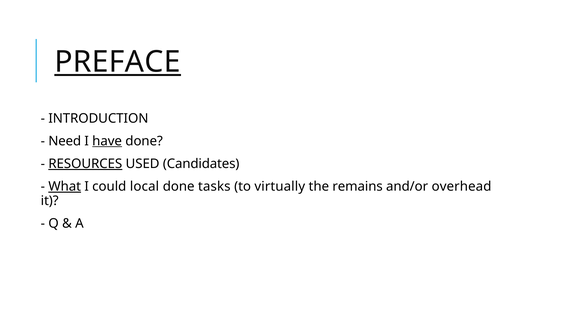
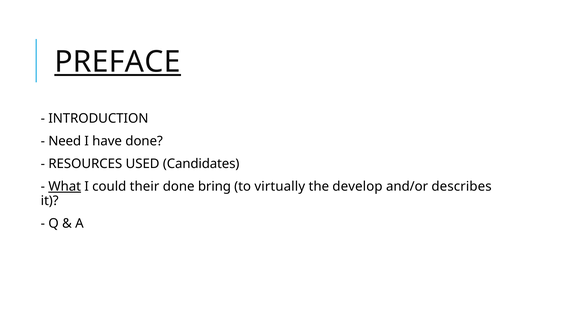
have underline: present -> none
RESOURCES underline: present -> none
local: local -> their
tasks: tasks -> bring
remains: remains -> develop
overhead: overhead -> describes
